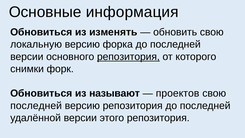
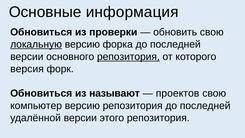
изменять: изменять -> проверки
локальную underline: none -> present
снимки: снимки -> версия
последней at (36, 106): последней -> компьютер
